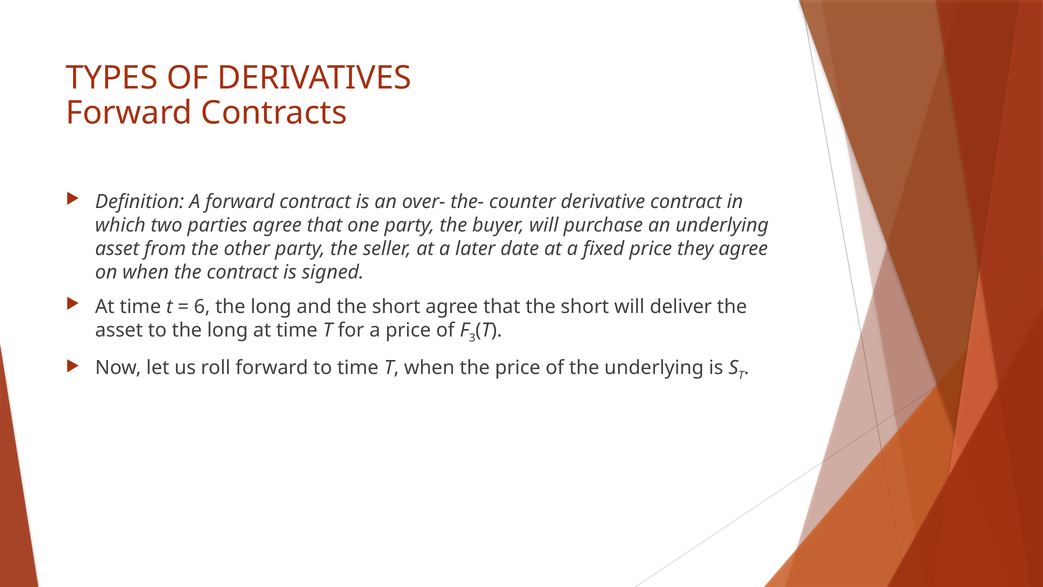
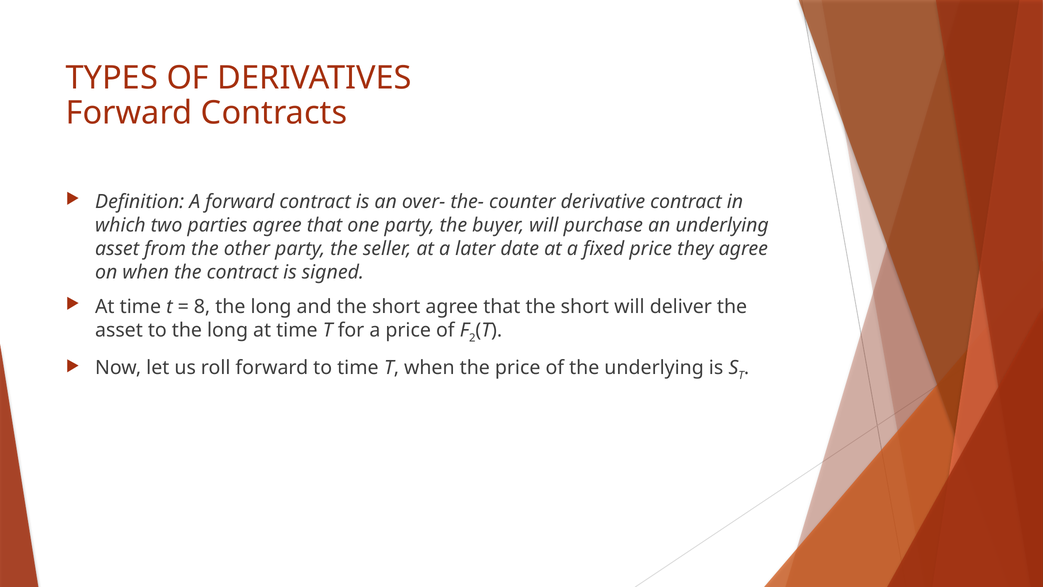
6: 6 -> 8
3: 3 -> 2
